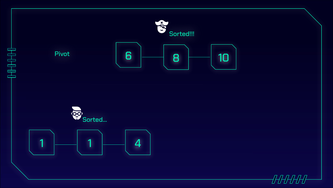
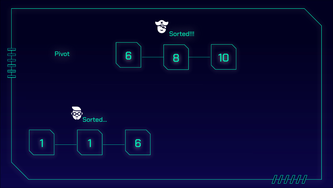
1 4: 4 -> 6
